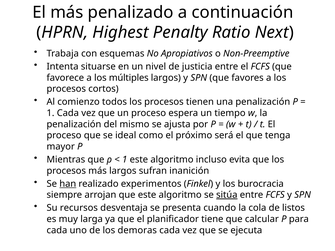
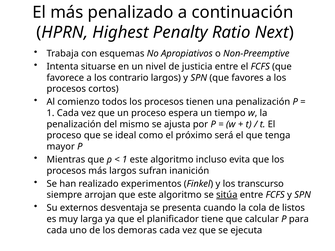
múltiples: múltiples -> contrario
han underline: present -> none
burocracia: burocracia -> transcurso
recursos: recursos -> externos
